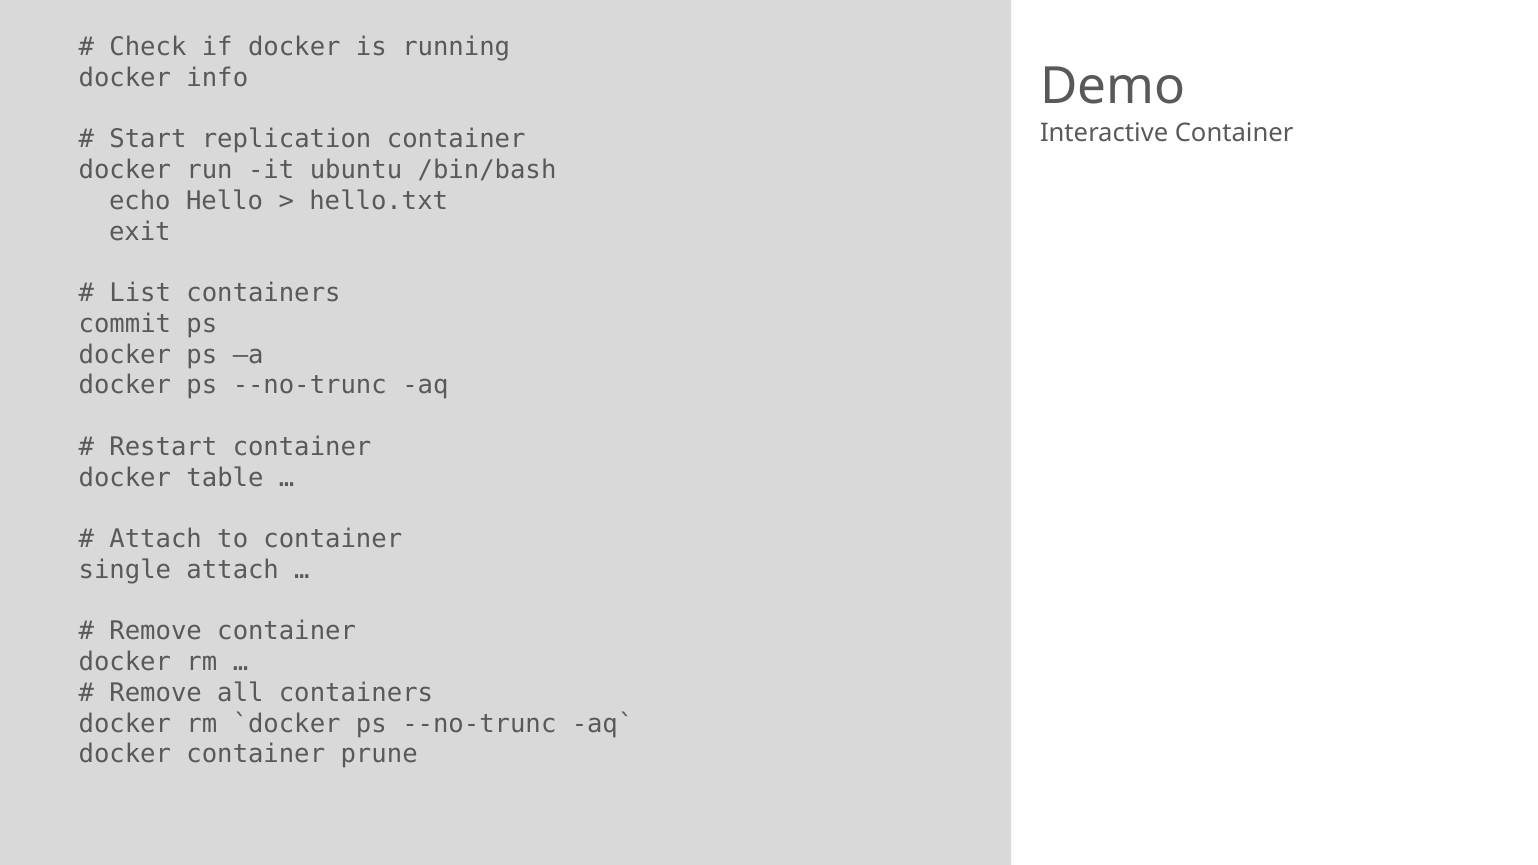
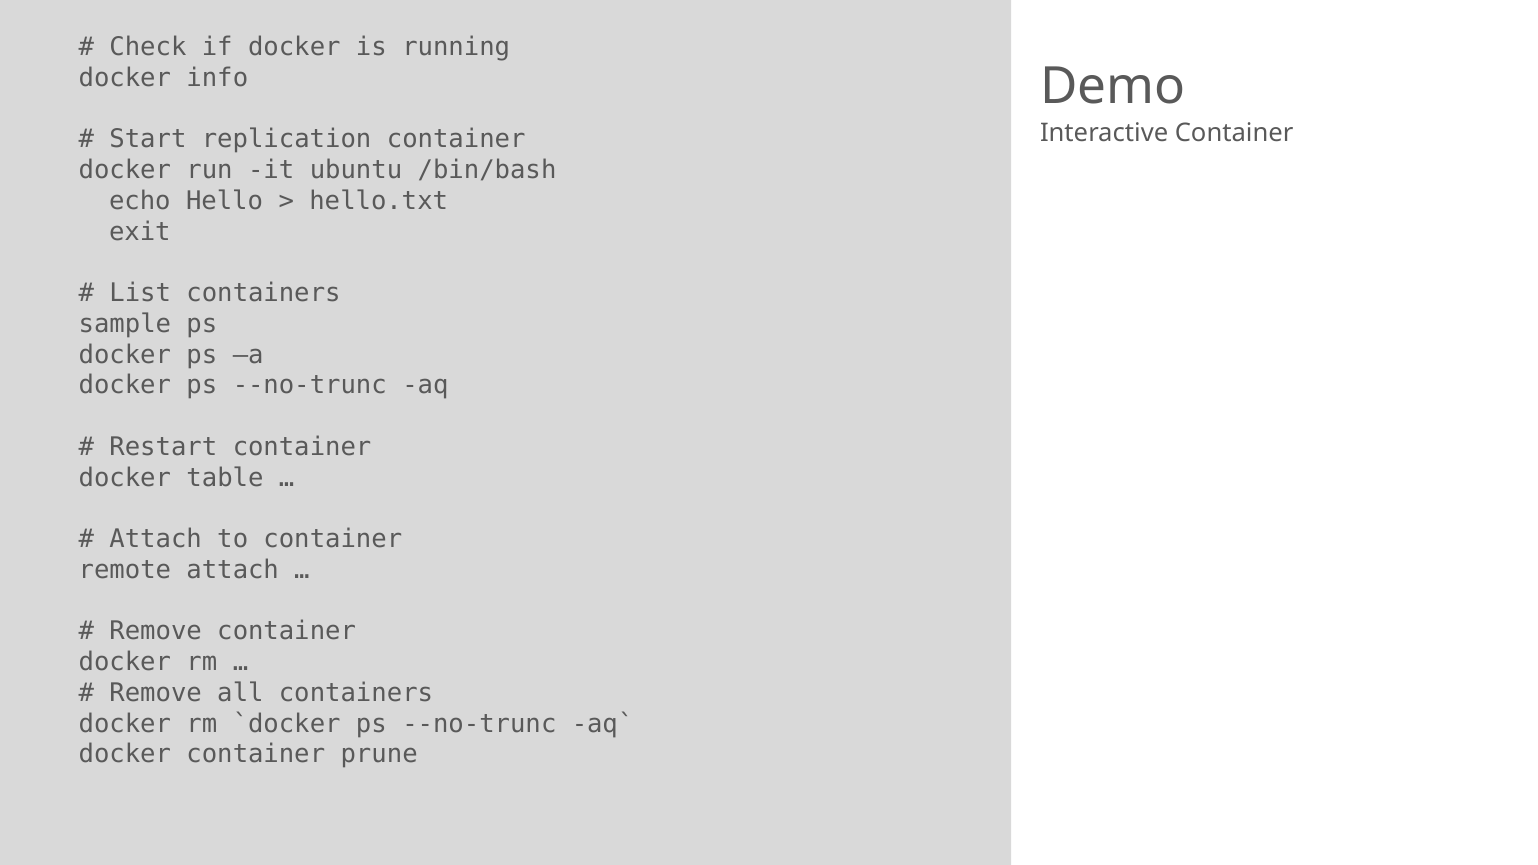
commit: commit -> sample
single: single -> remote
